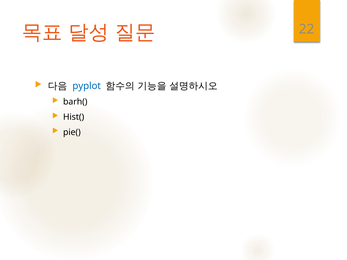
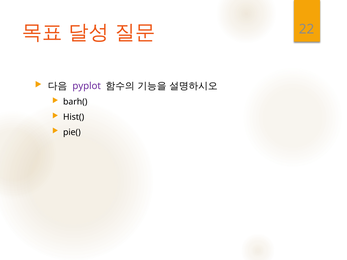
pyplot colour: blue -> purple
